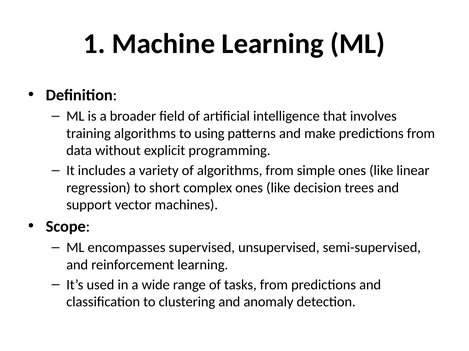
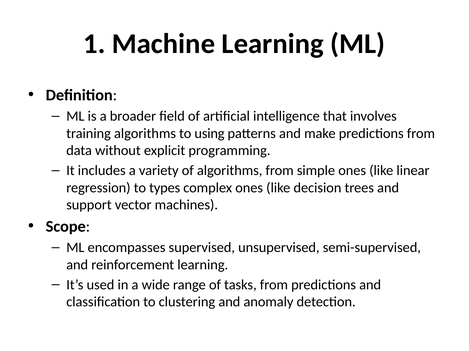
short: short -> types
